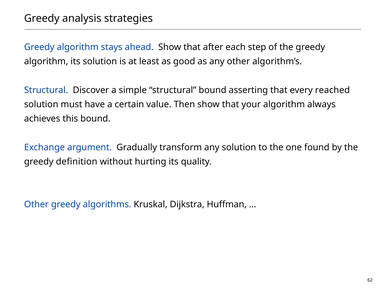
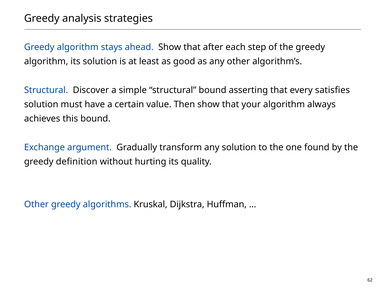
reached: reached -> satisfies
